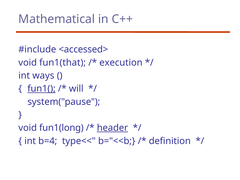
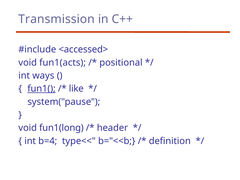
Mathematical: Mathematical -> Transmission
fun1(that: fun1(that -> fun1(acts
execution: execution -> positional
will: will -> like
header underline: present -> none
